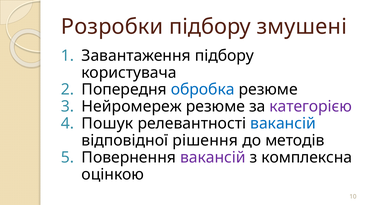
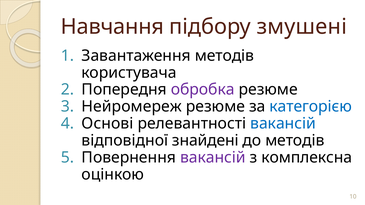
Розробки: Розробки -> Навчання
Завантаження підбору: підбору -> методів
обробка colour: blue -> purple
категорією colour: purple -> blue
Пошук: Пошук -> Основі
рішення: рішення -> знайдені
